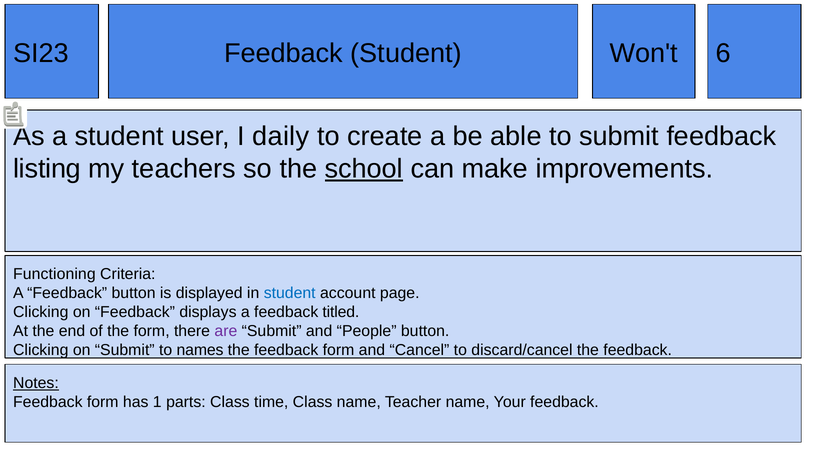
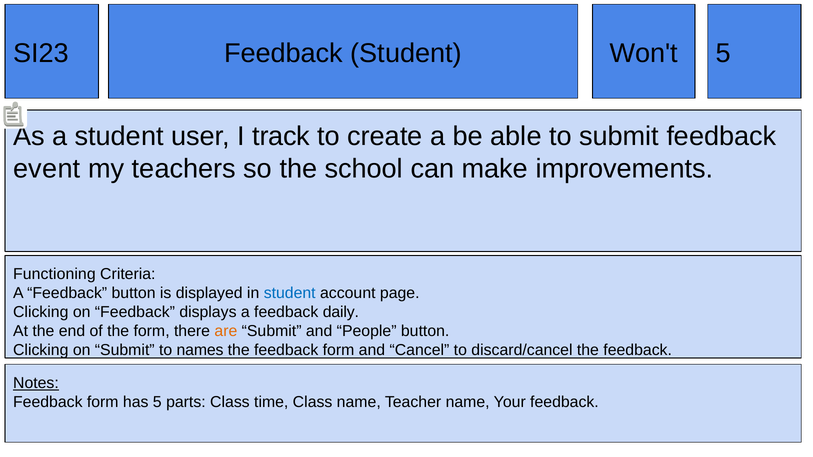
Won't 6: 6 -> 5
daily: daily -> track
listing: listing -> event
school underline: present -> none
titled: titled -> daily
are colour: purple -> orange
has 1: 1 -> 5
